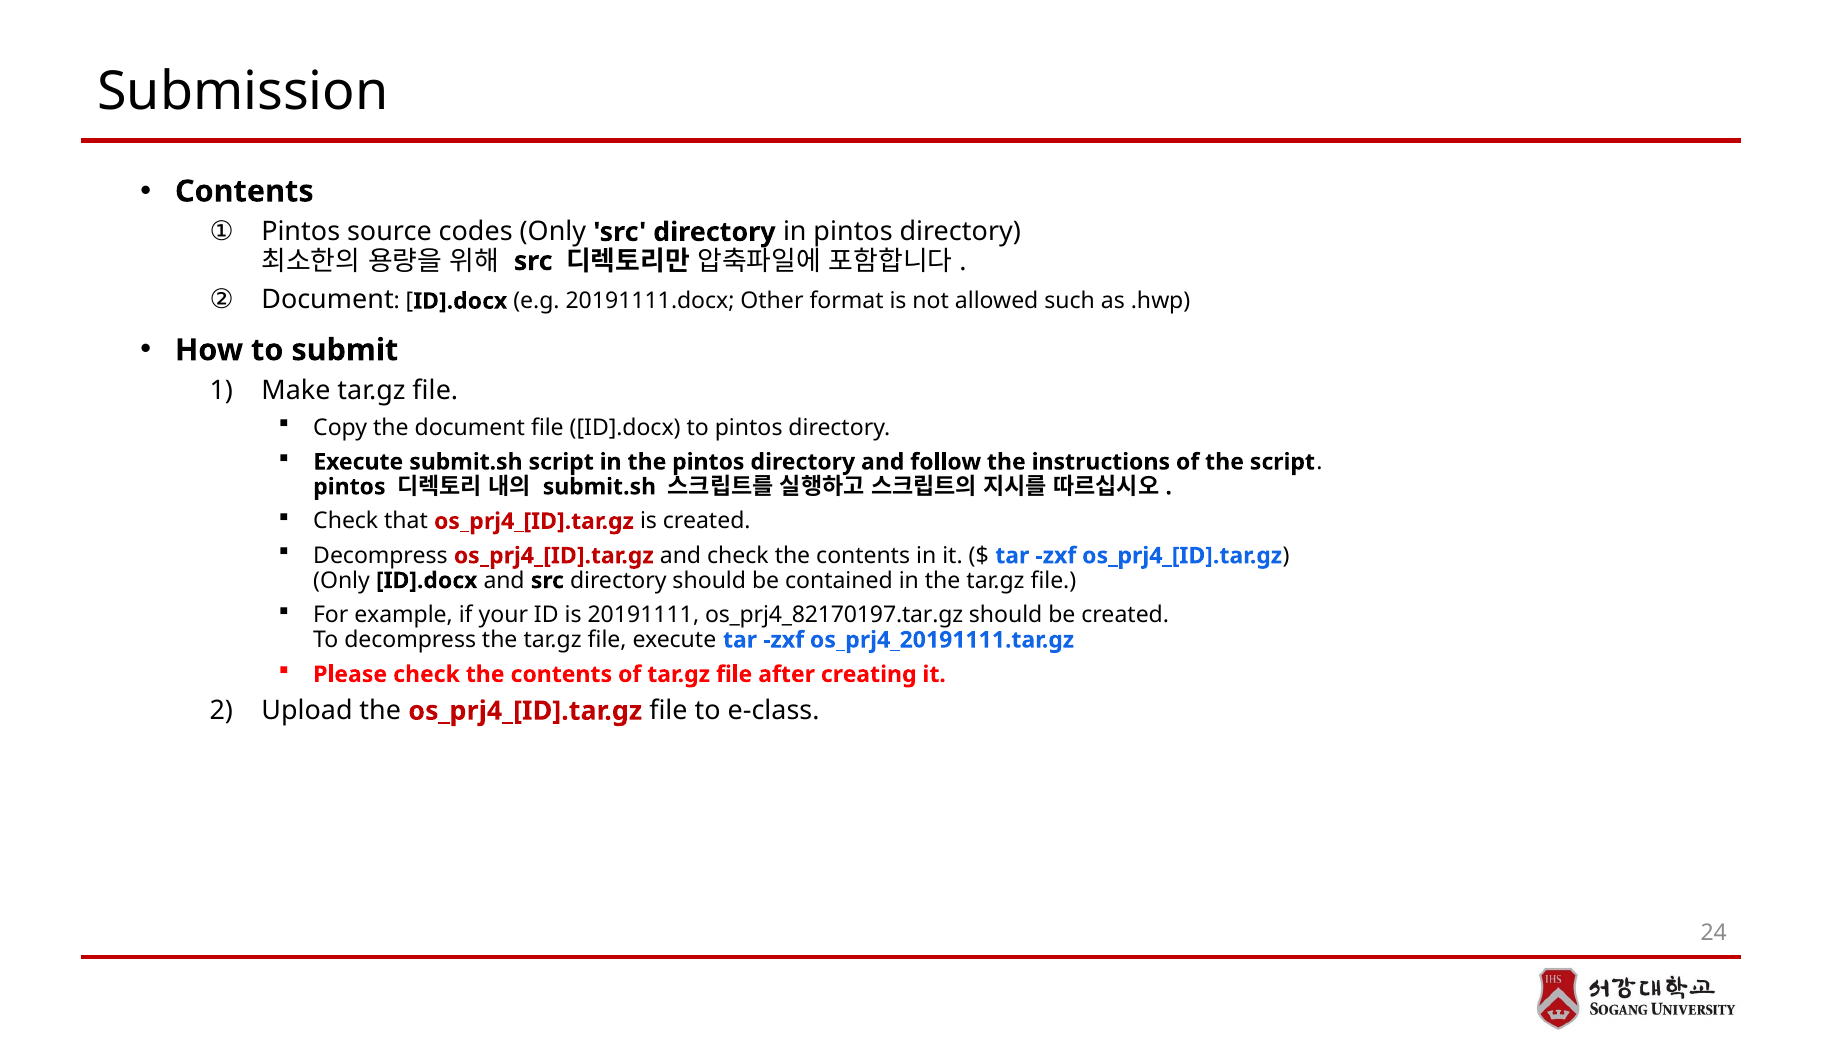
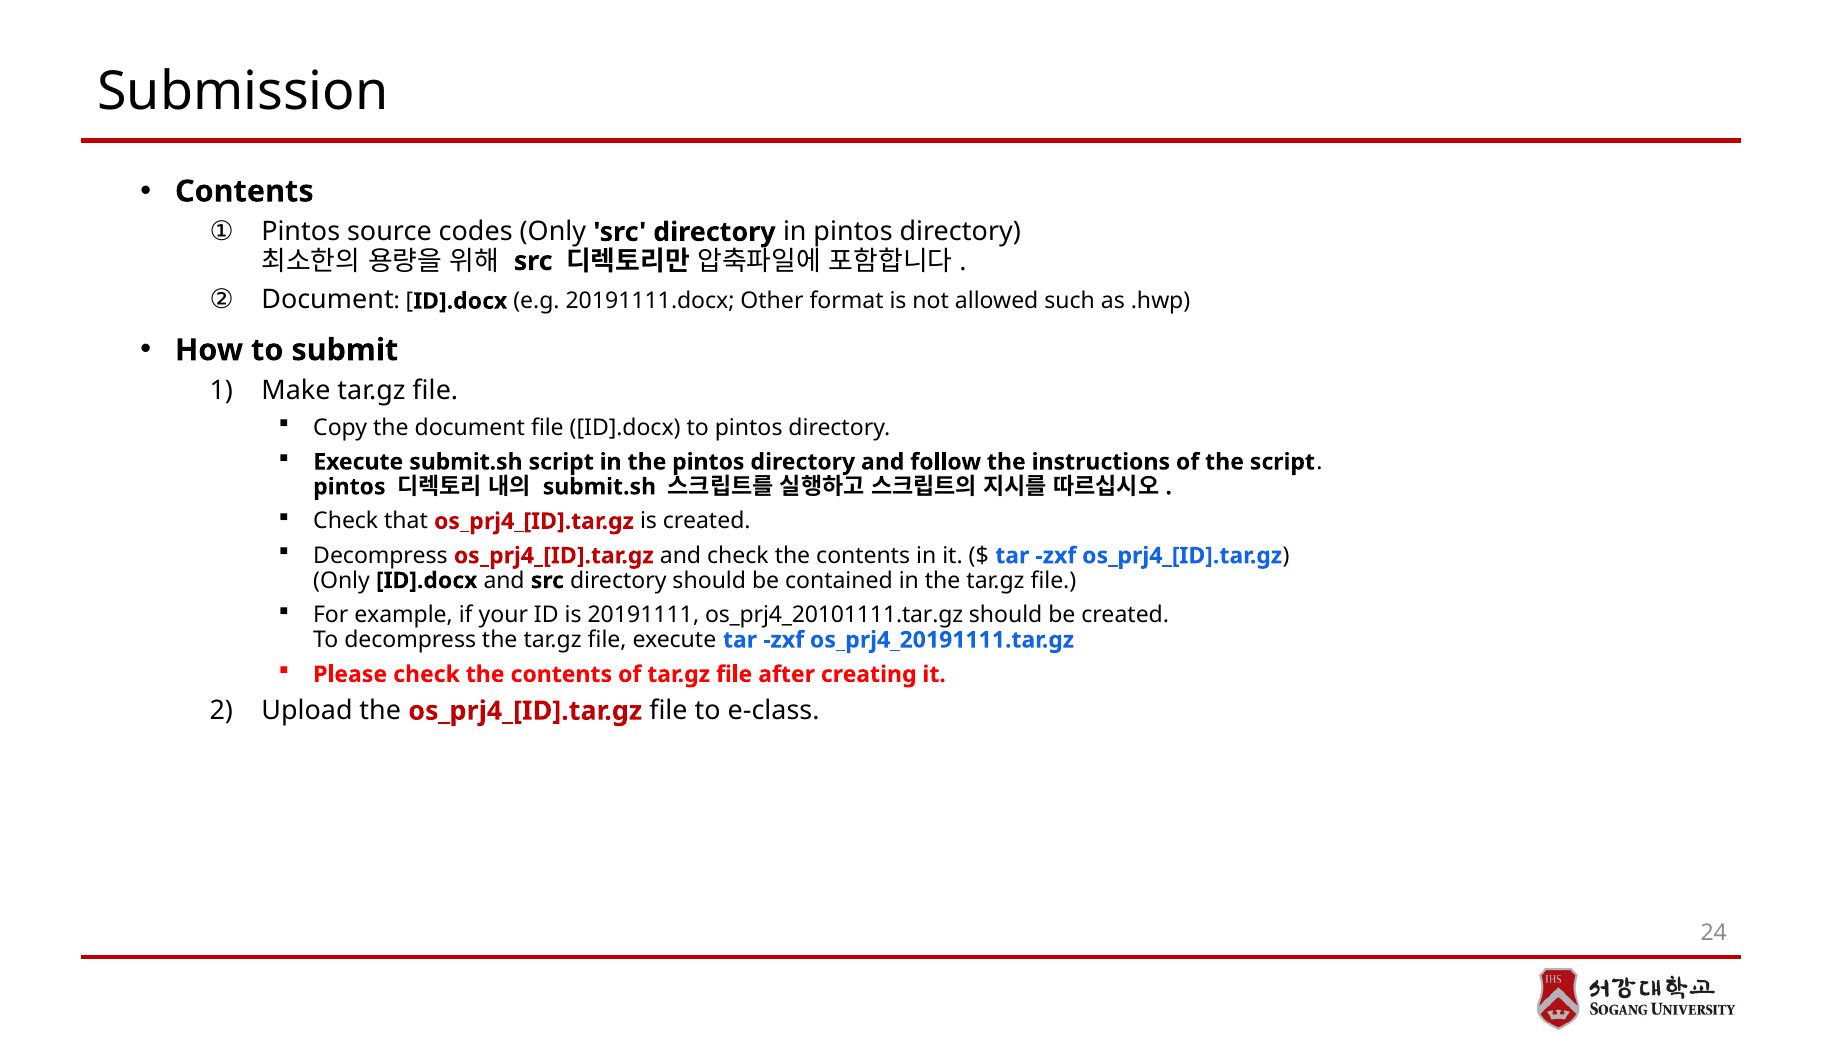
os_prj4_82170197.tar.gz: os_prj4_82170197.tar.gz -> os_prj4_20101111.tar.gz
